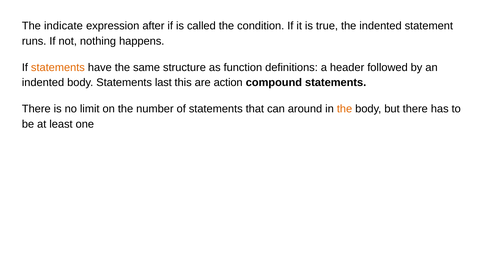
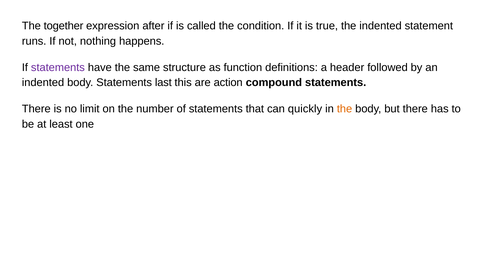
indicate: indicate -> together
statements at (58, 67) colour: orange -> purple
around: around -> quickly
